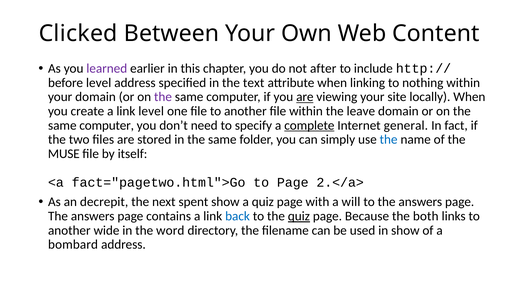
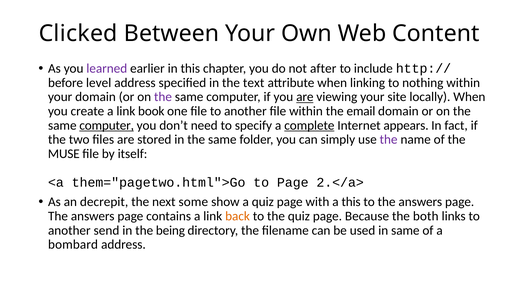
link level: level -> book
leave: leave -> email
computer at (107, 125) underline: none -> present
general: general -> appears
the at (389, 139) colour: blue -> purple
fact="pagetwo.html">Go: fact="pagetwo.html">Go -> them="pagetwo.html">Go
spent: spent -> some
a will: will -> this
back colour: blue -> orange
quiz at (299, 216) underline: present -> none
wide: wide -> send
word: word -> being
in show: show -> same
